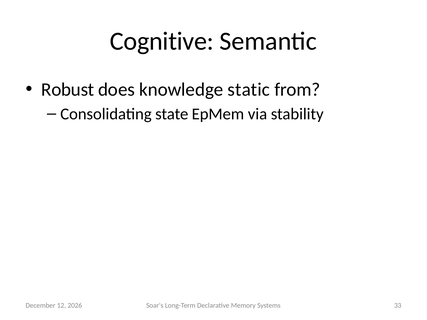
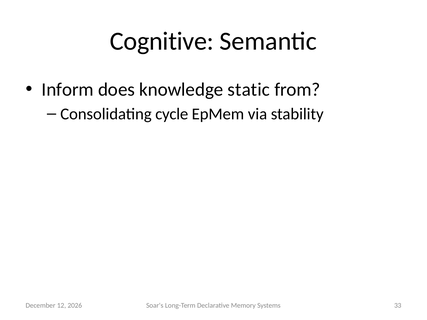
Robust: Robust -> Inform
state: state -> cycle
